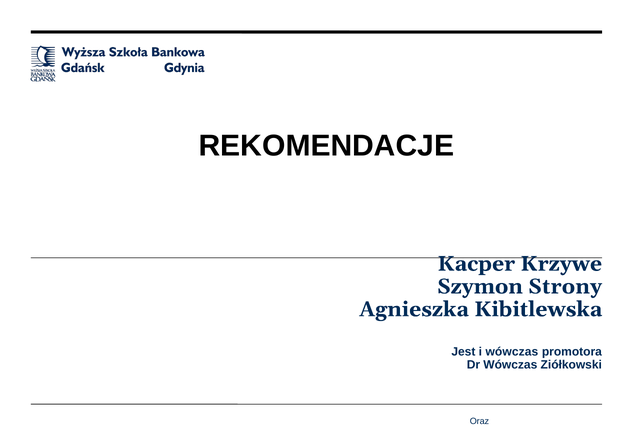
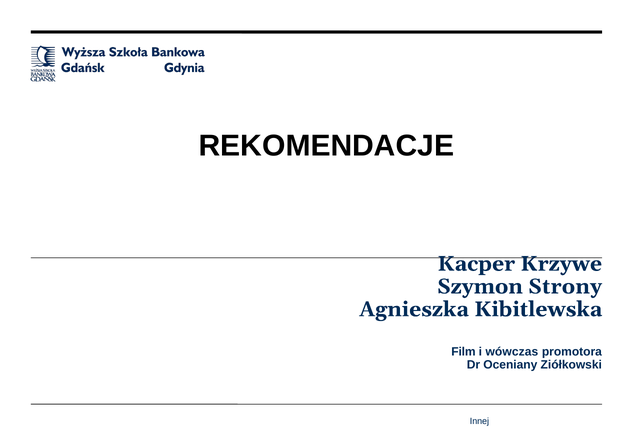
Jest: Jest -> Film
Dr Wówczas: Wówczas -> Oceniany
Oraz: Oraz -> Innej
